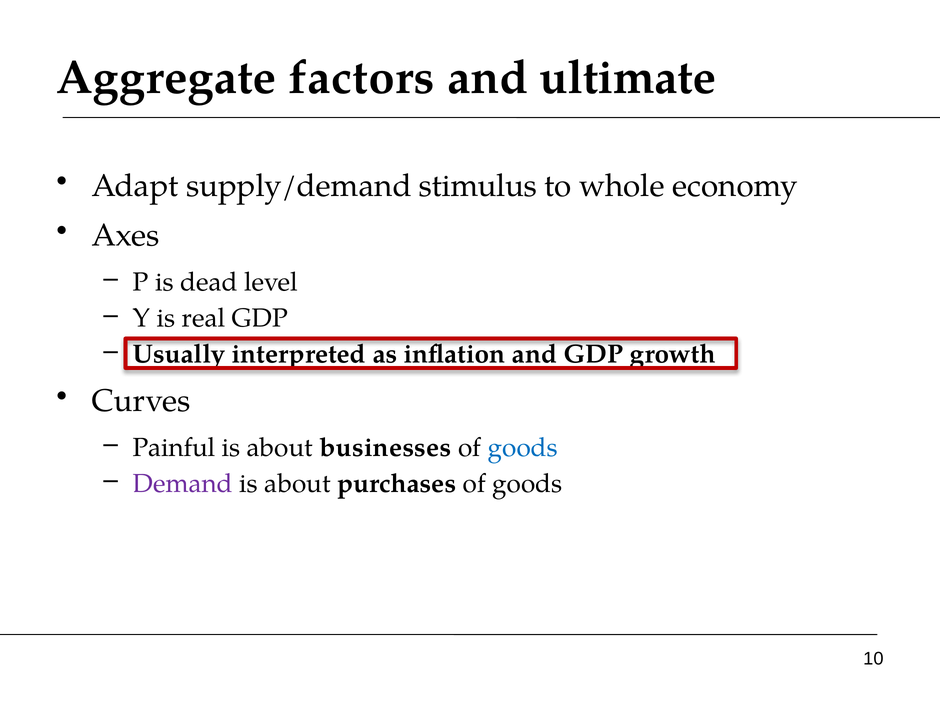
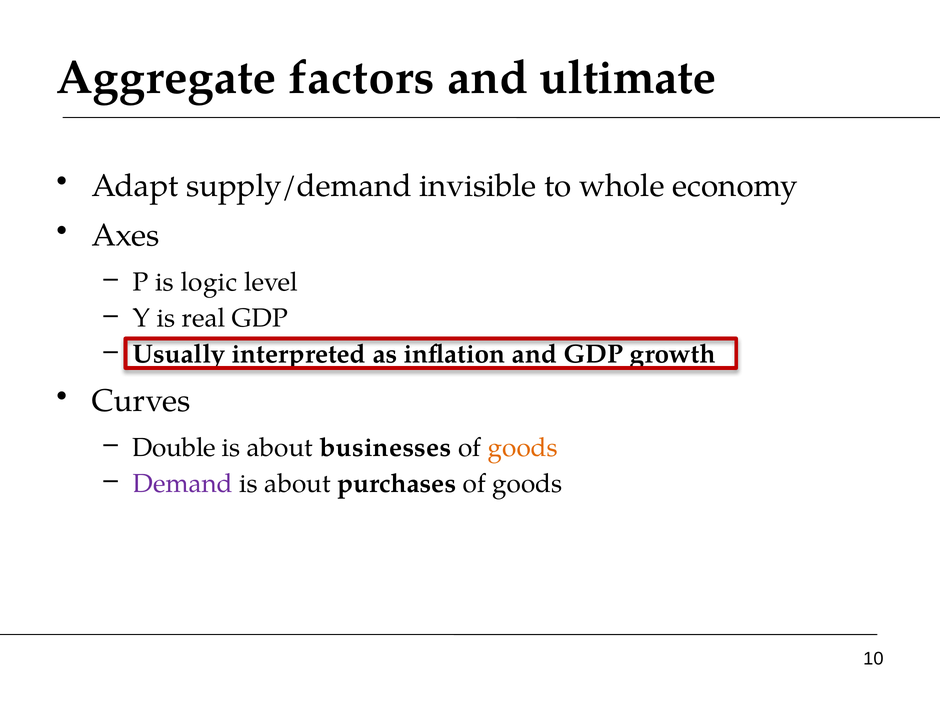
stimulus: stimulus -> invisible
dead: dead -> logic
Painful: Painful -> Double
goods at (523, 448) colour: blue -> orange
